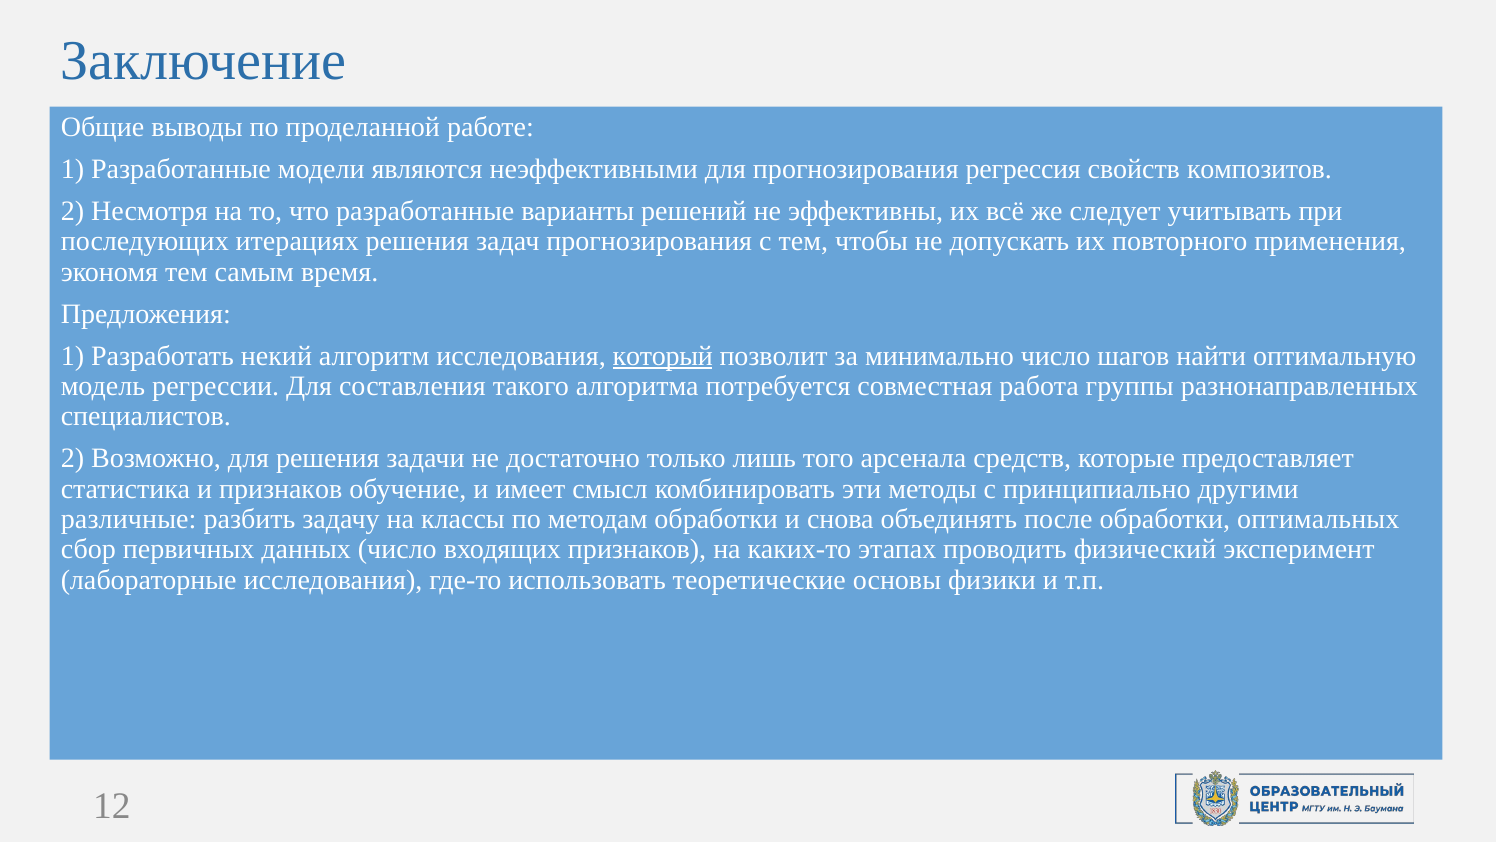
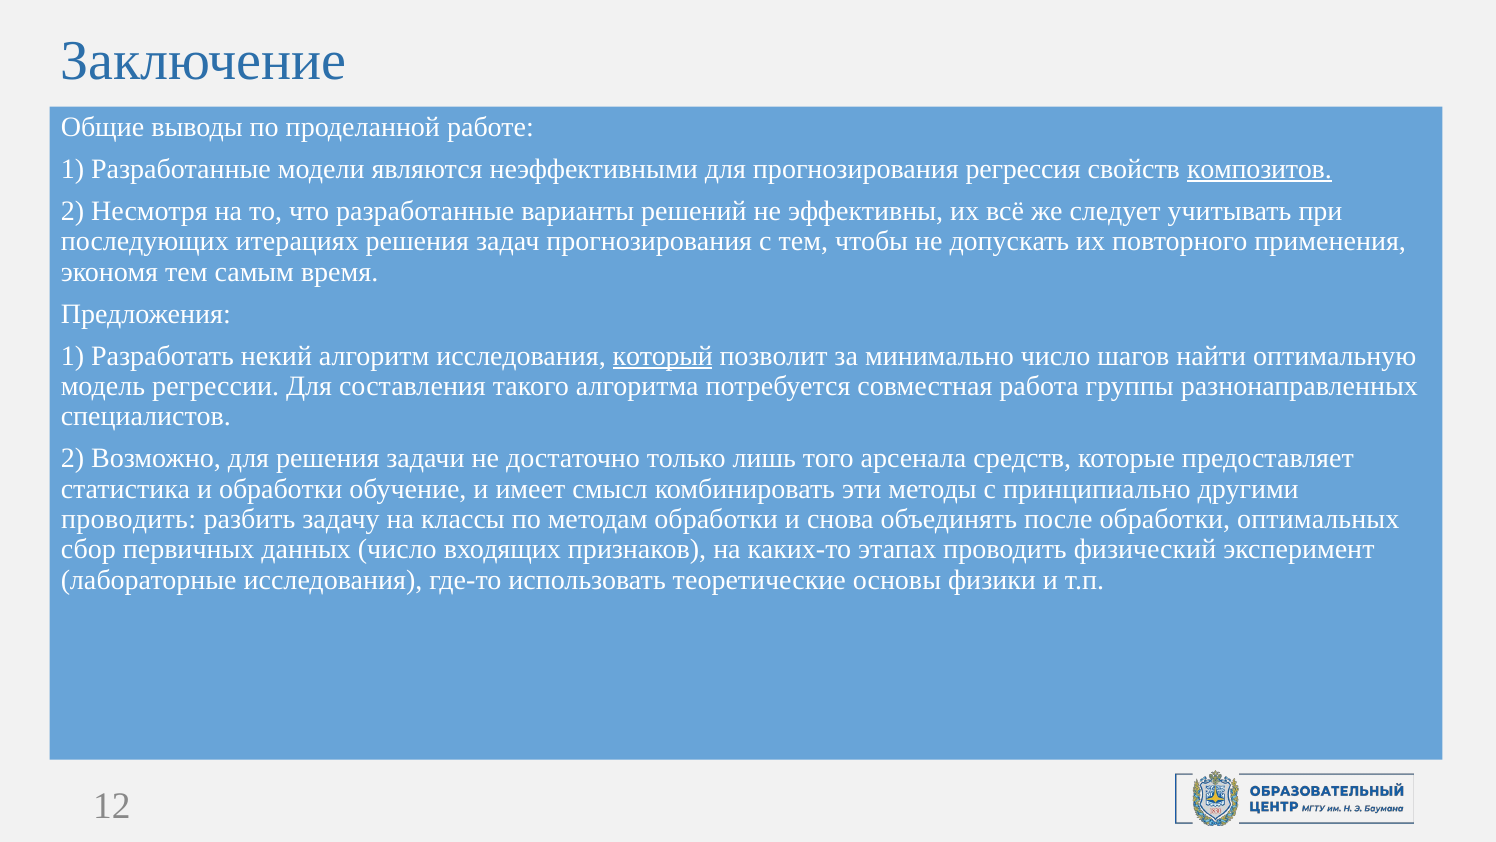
композитов underline: none -> present
и признаков: признаков -> обработки
различные at (129, 519): различные -> проводить
